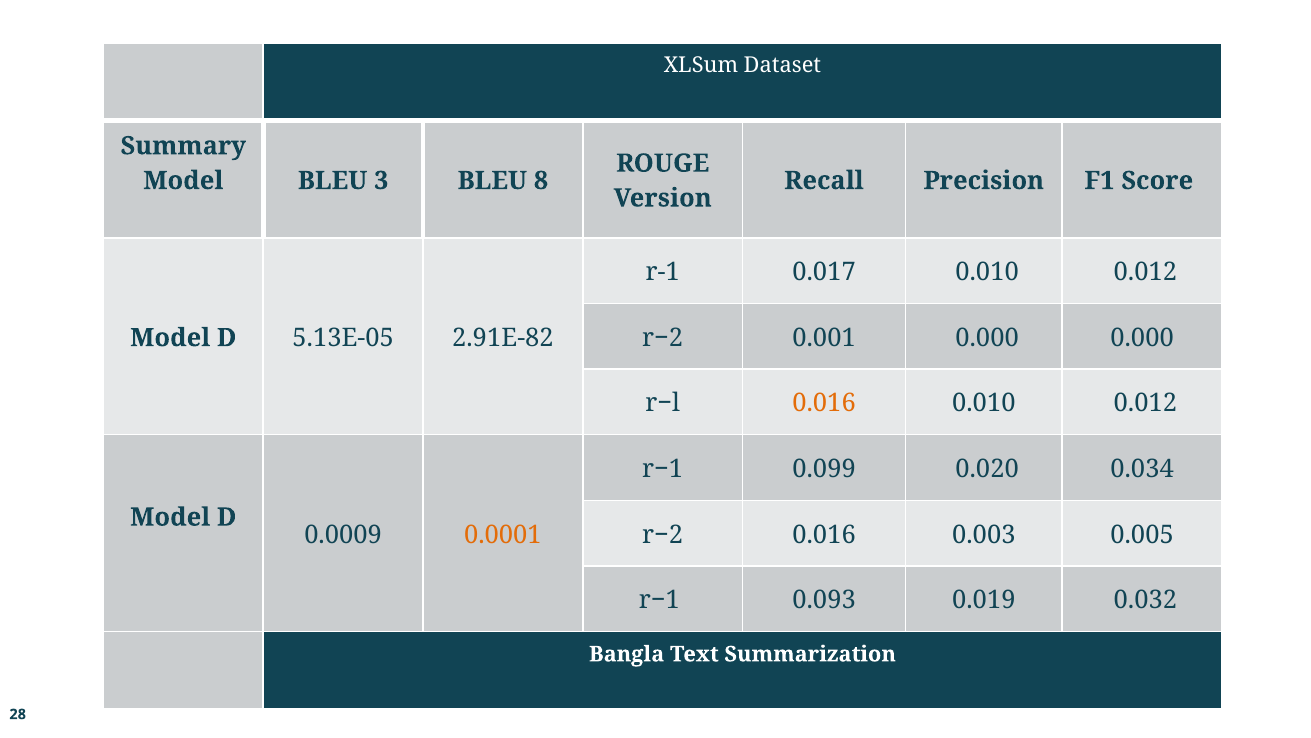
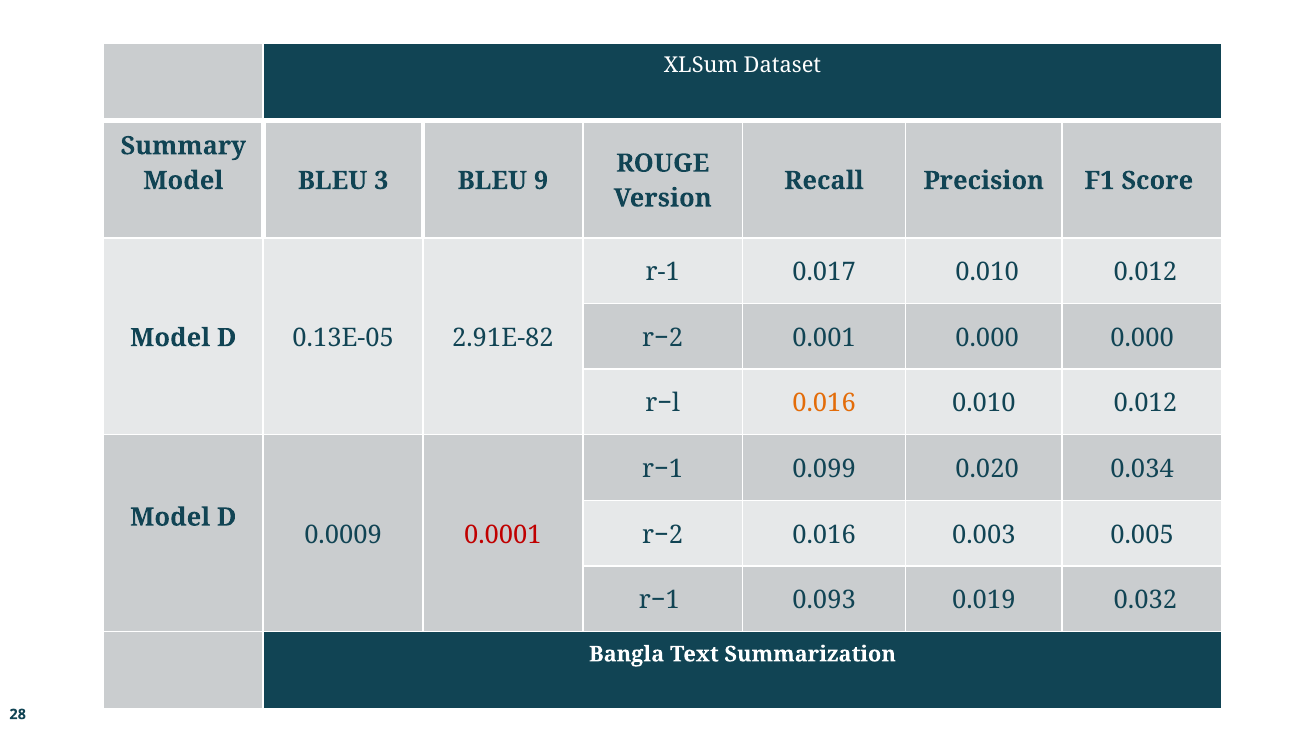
8: 8 -> 9
5.13E-05: 5.13E-05 -> 0.13E-05
0.0001 colour: orange -> red
